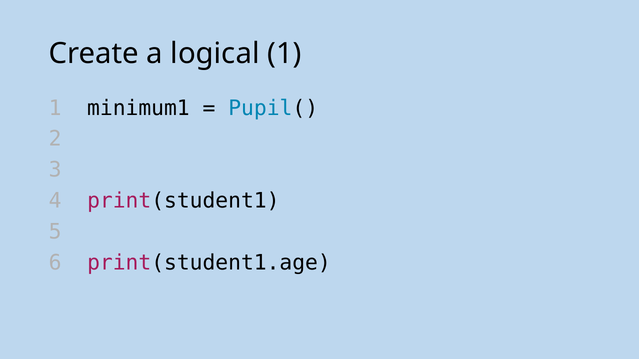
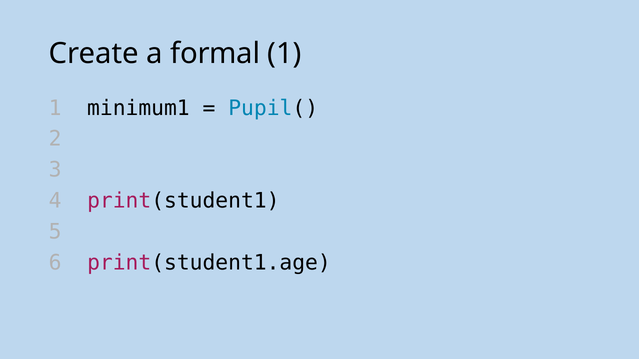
logical: logical -> formal
